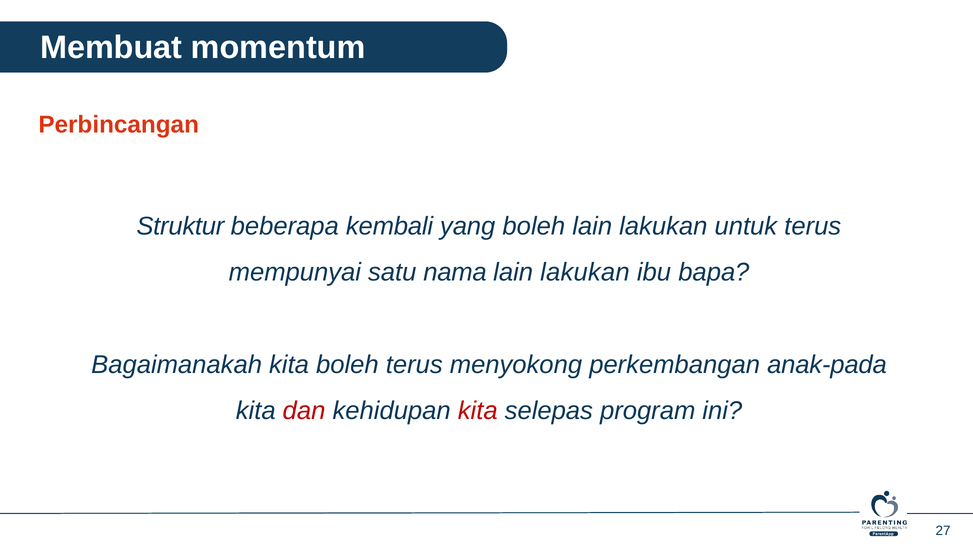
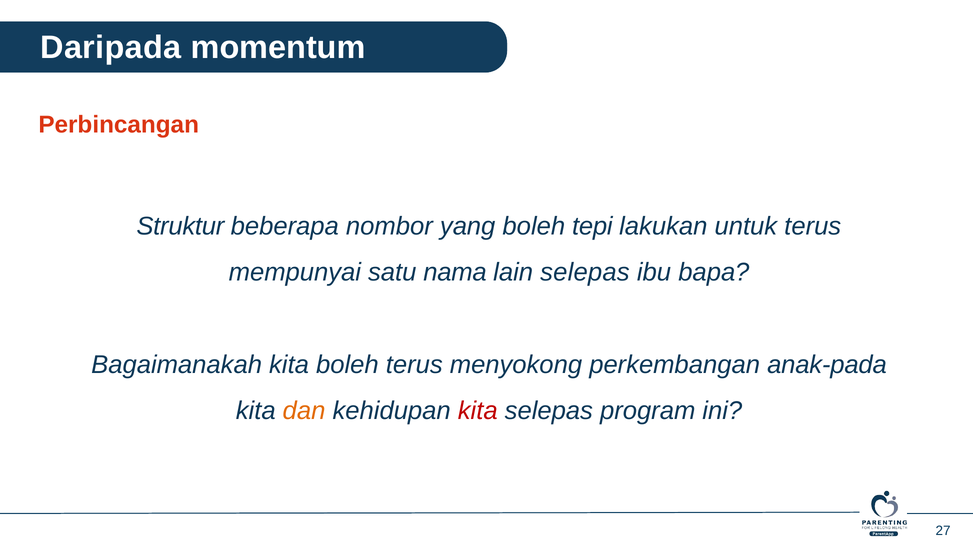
Membuat: Membuat -> Daripada
kembali: kembali -> nombor
boleh lain: lain -> tepi
lakukan at (585, 272): lakukan -> selepas
dan colour: red -> orange
